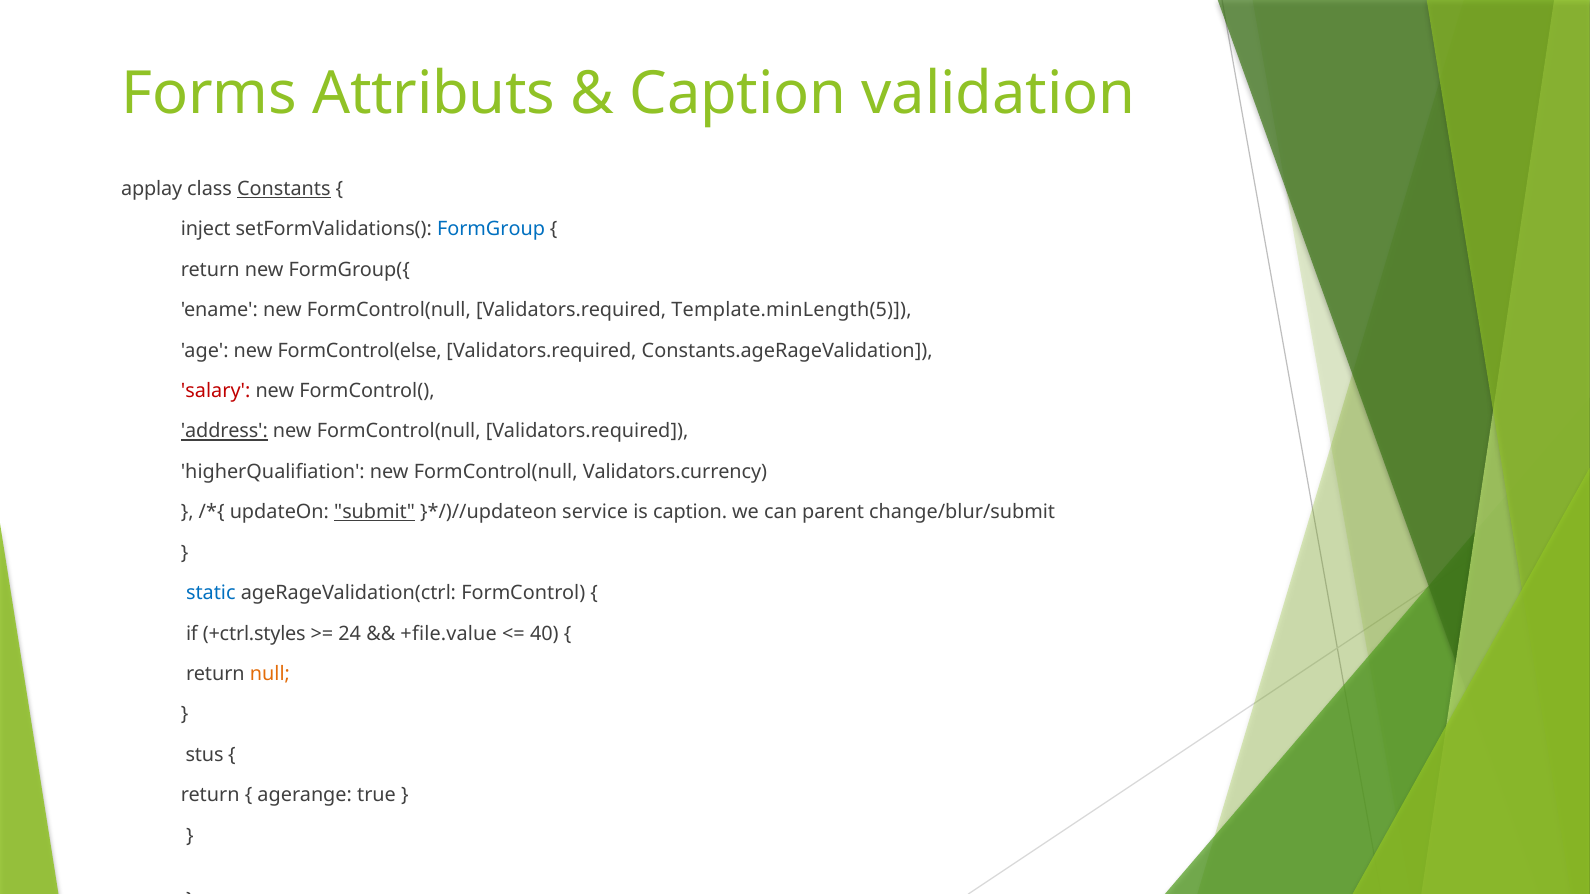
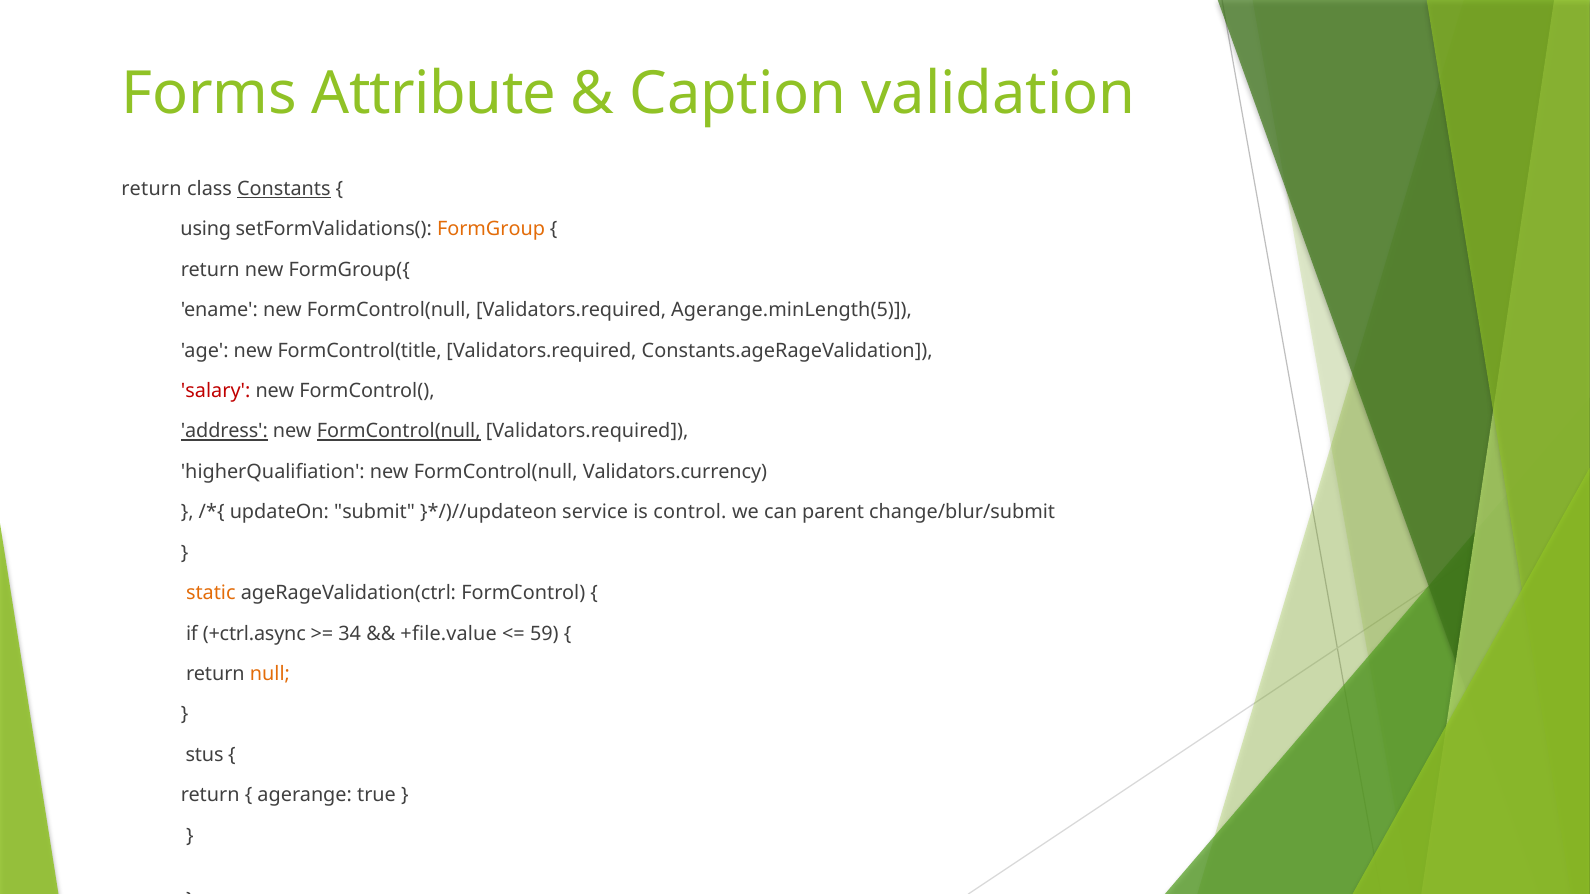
Attributs: Attributs -> Attribute
applay at (152, 189): applay -> return
inject: inject -> using
FormGroup colour: blue -> orange
Template.minLength(5: Template.minLength(5 -> Agerange.minLength(5
FormControl(else: FormControl(else -> FormControl(title
FormControl(null at (399, 432) underline: none -> present
submit underline: present -> none
is caption: caption -> control
static colour: blue -> orange
+ctrl.styles: +ctrl.styles -> +ctrl.async
24: 24 -> 34
40: 40 -> 59
